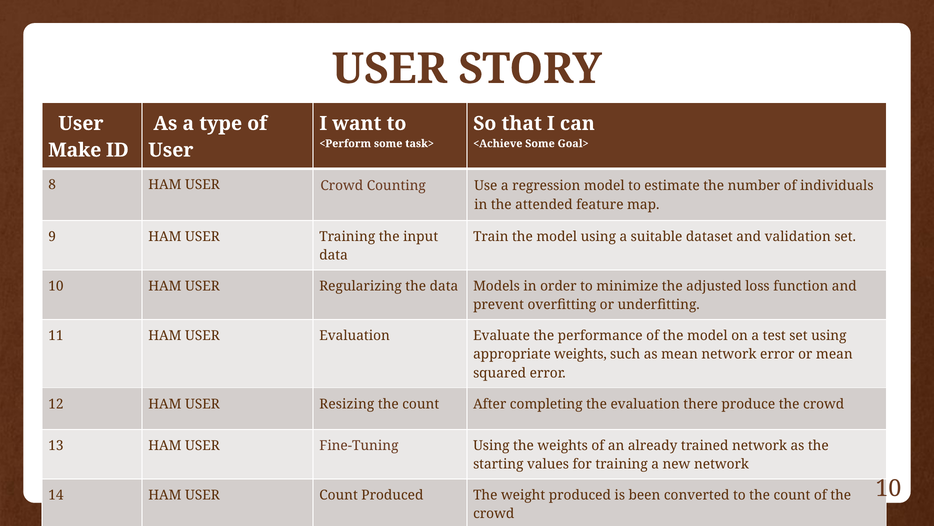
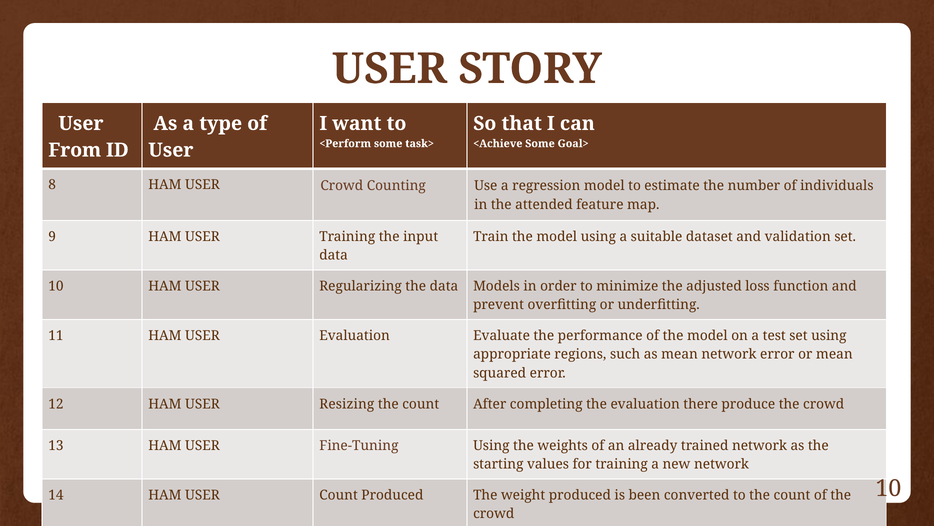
Make: Make -> From
appropriate weights: weights -> regions
